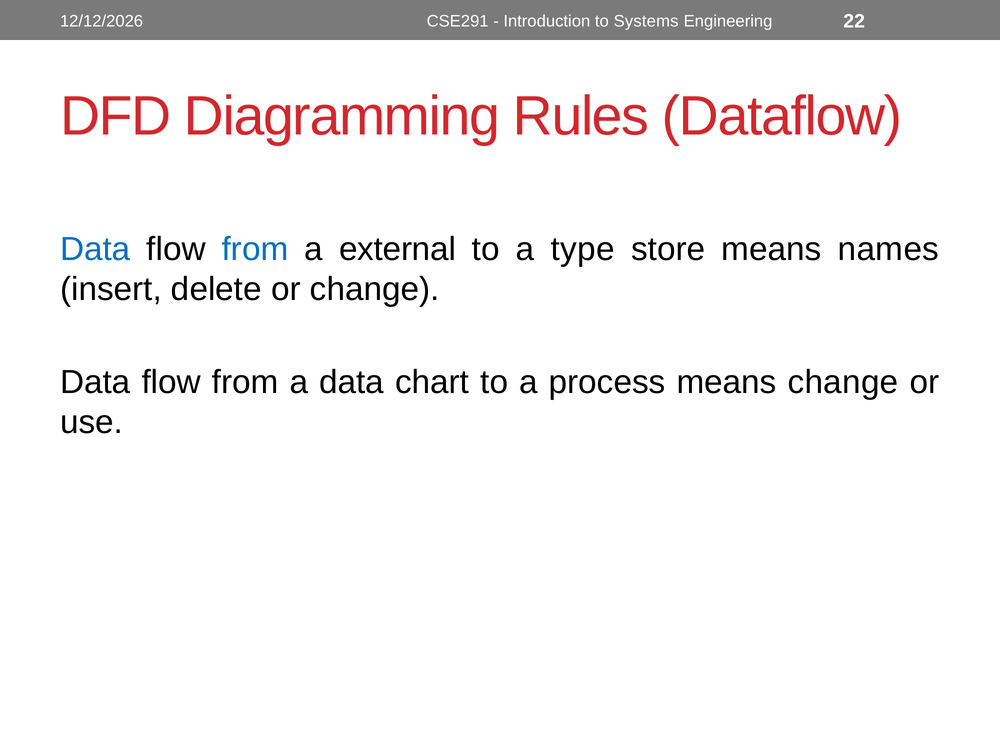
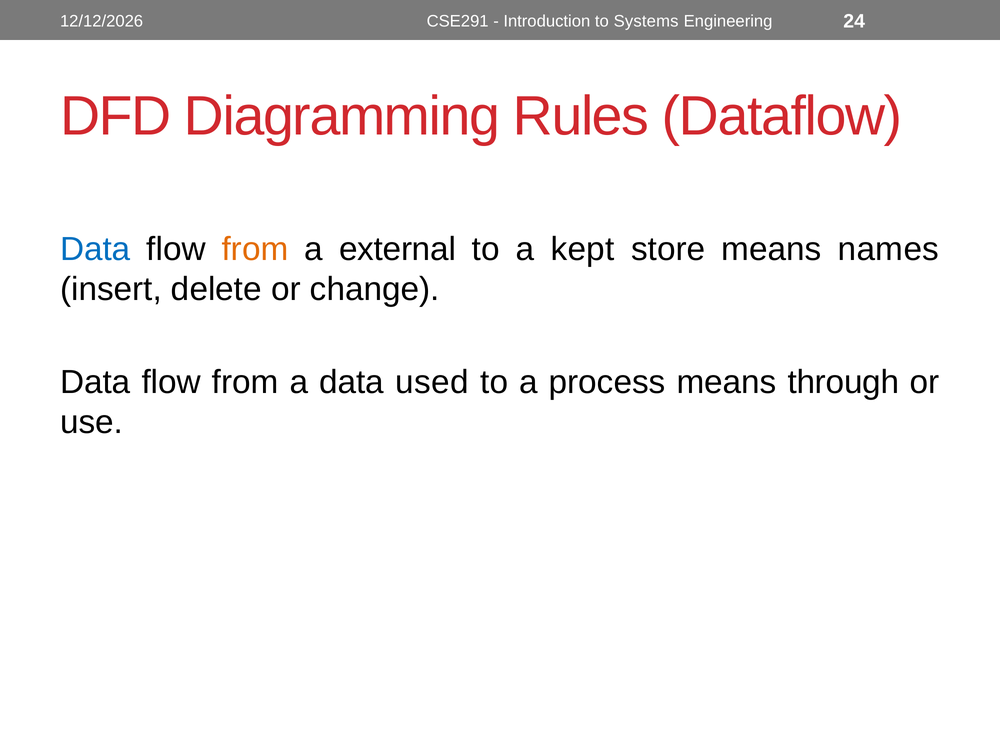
22: 22 -> 24
from at (255, 249) colour: blue -> orange
type: type -> kept
chart: chart -> used
means change: change -> through
